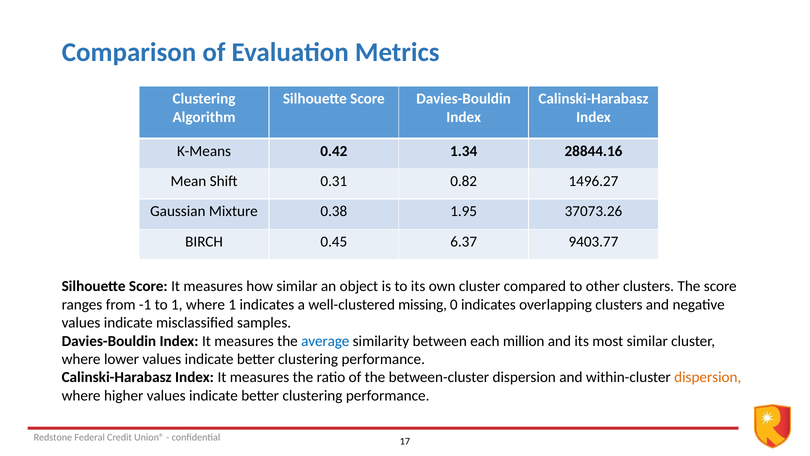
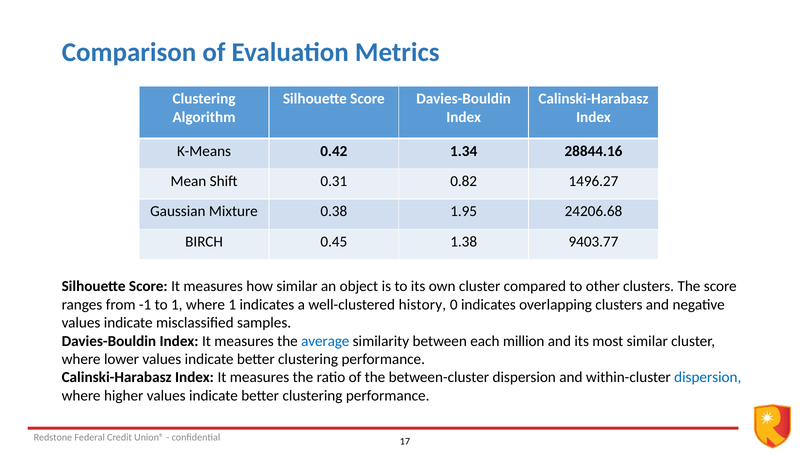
37073.26: 37073.26 -> 24206.68
6.37: 6.37 -> 1.38
missing: missing -> history
dispersion at (708, 377) colour: orange -> blue
